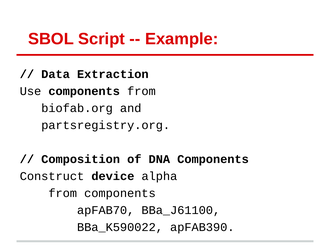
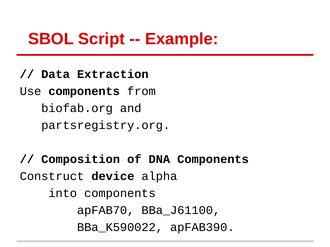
from at (63, 194): from -> into
